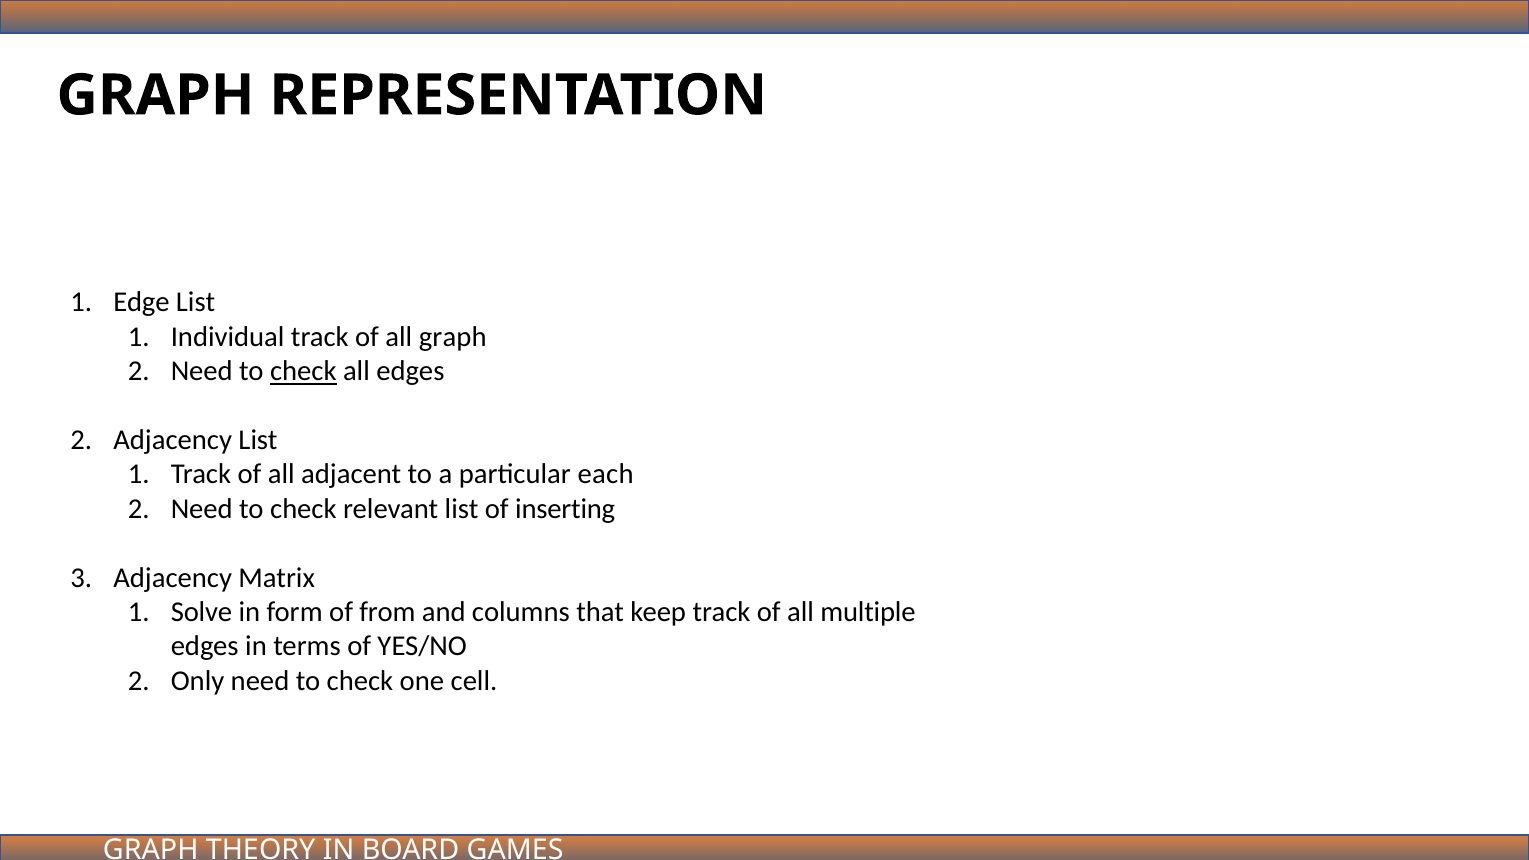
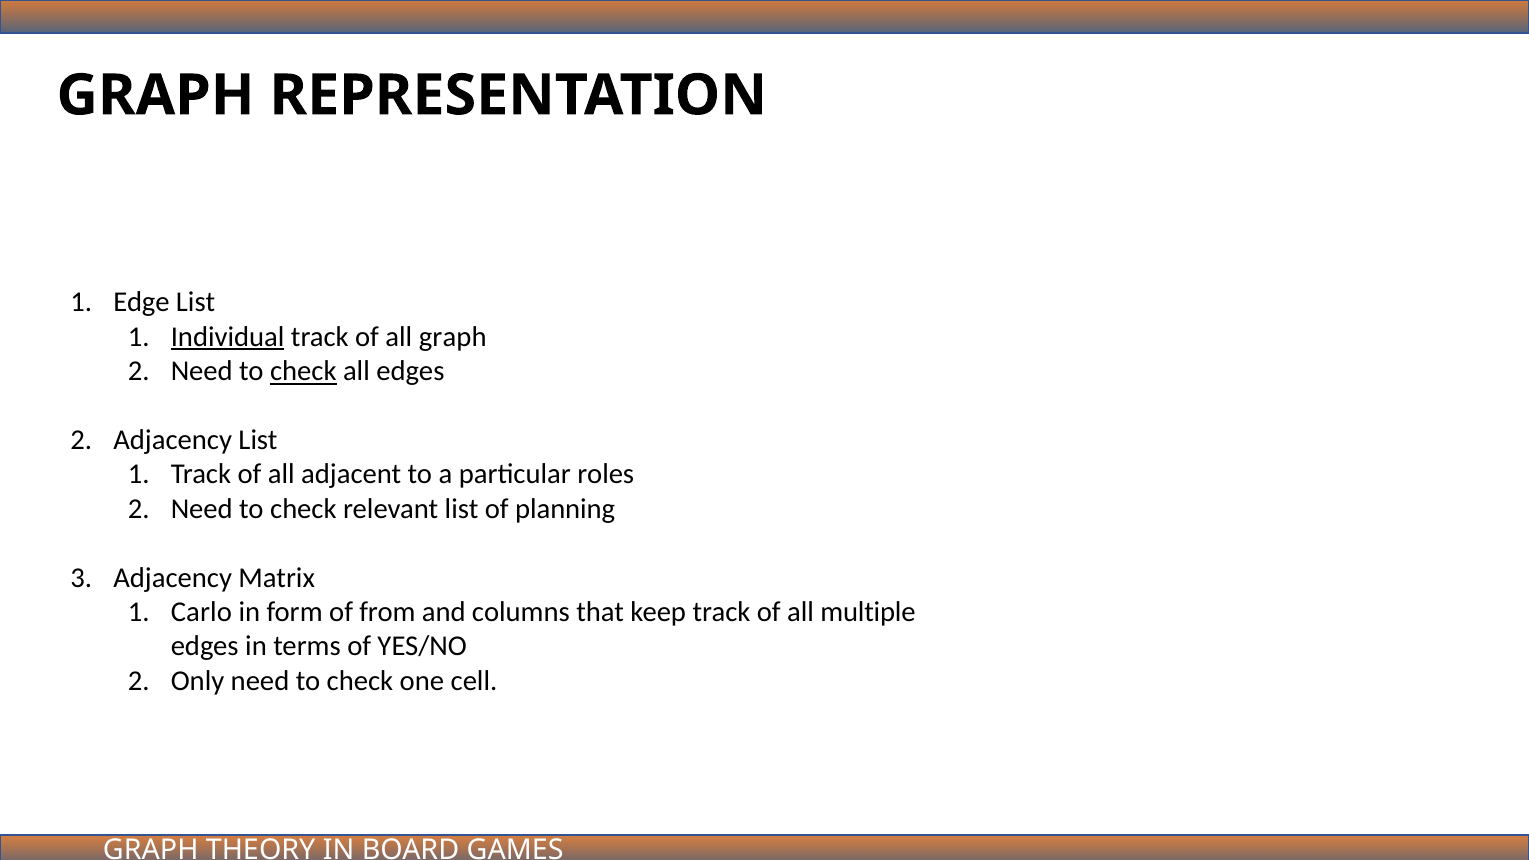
Individual underline: none -> present
each: each -> roles
inserting: inserting -> planning
Solve: Solve -> Carlo
